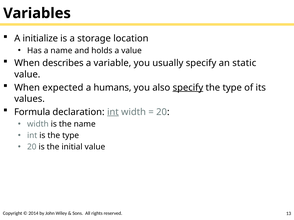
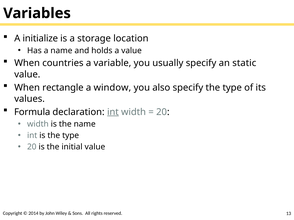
describes: describes -> countries
expected: expected -> rectangle
humans: humans -> window
specify at (188, 88) underline: present -> none
